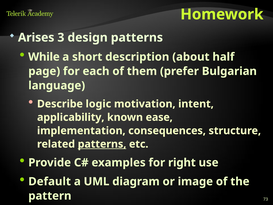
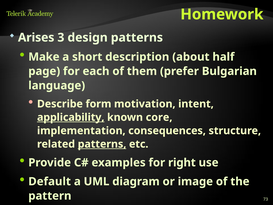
While: While -> Make
logic: logic -> form
applicability underline: none -> present
ease: ease -> core
